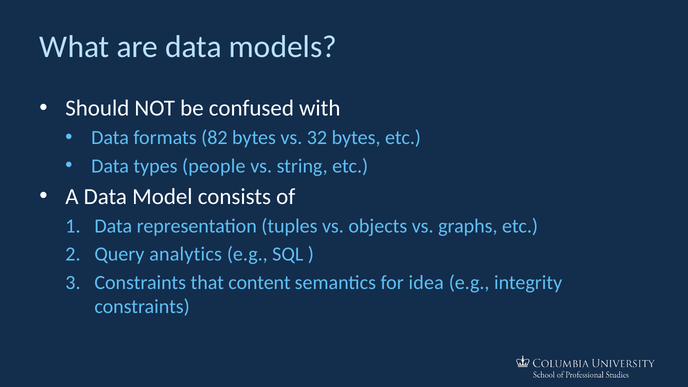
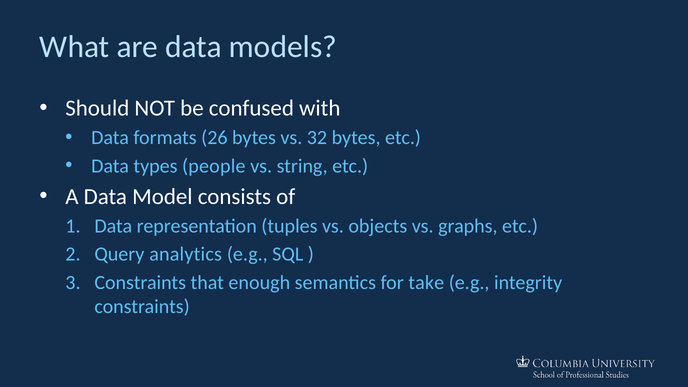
82: 82 -> 26
content: content -> enough
idea: idea -> take
